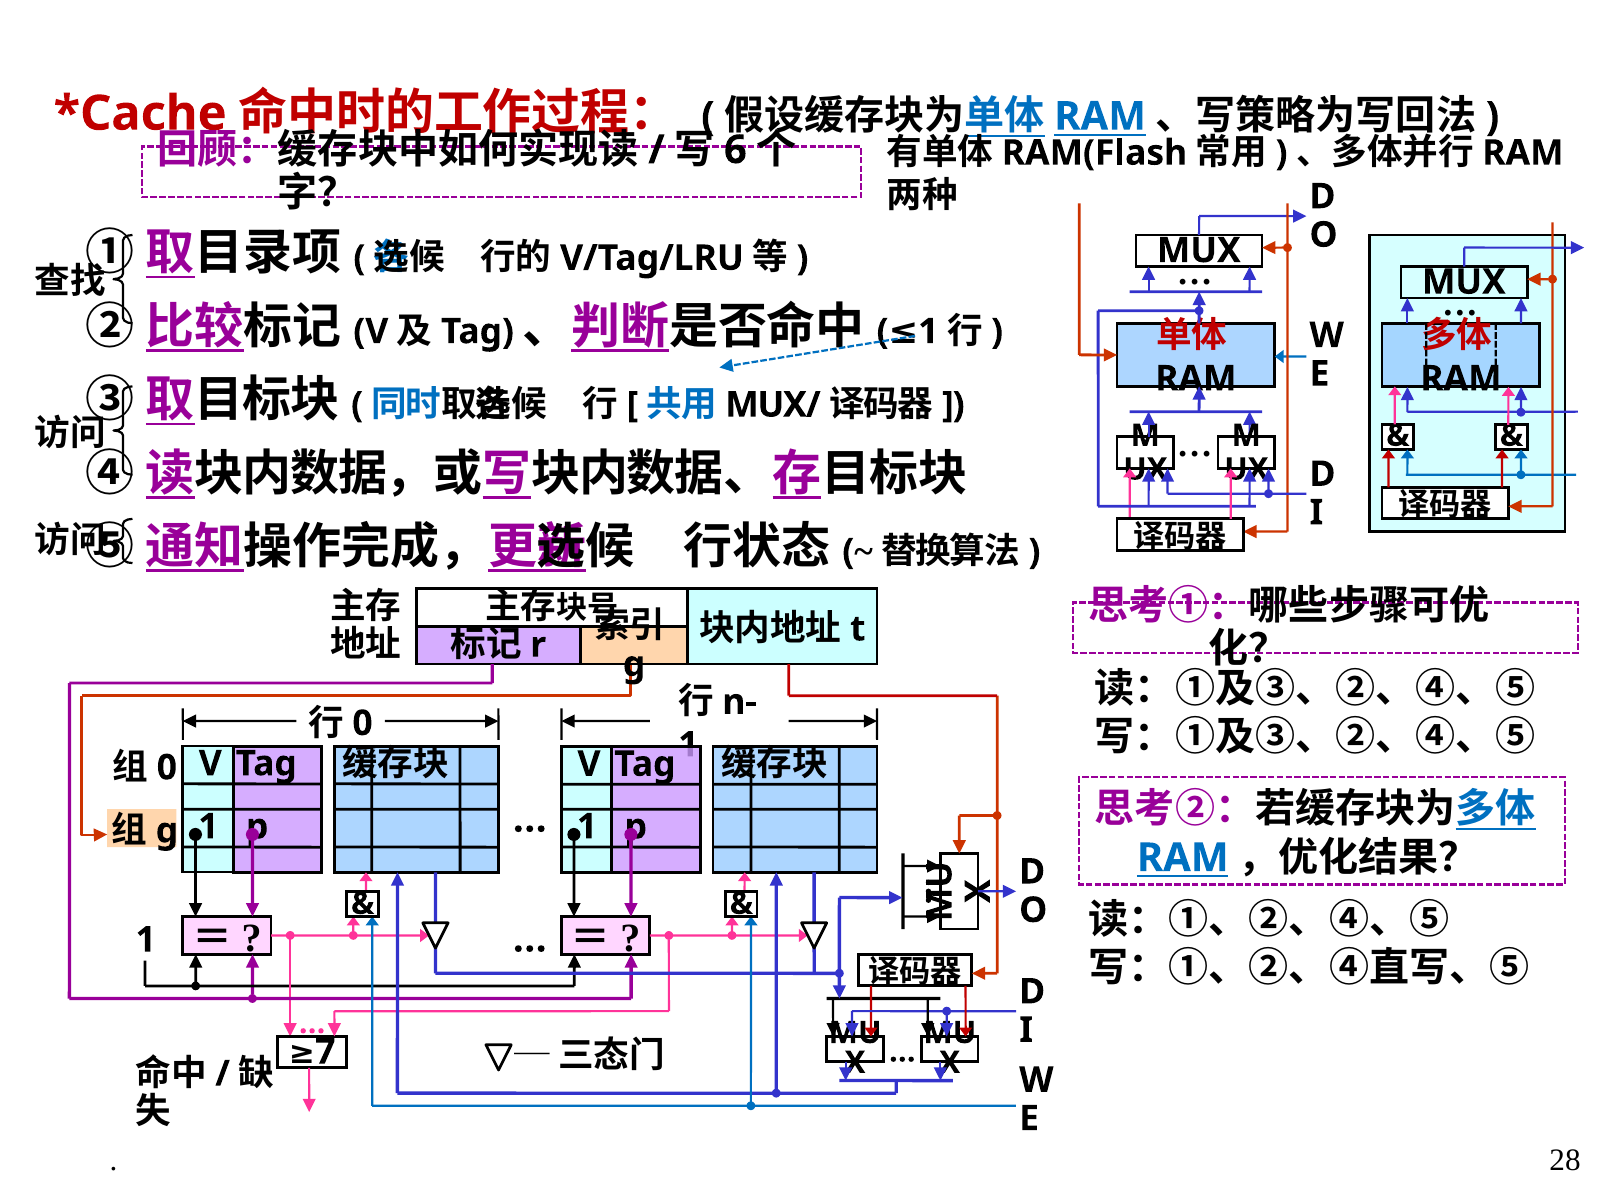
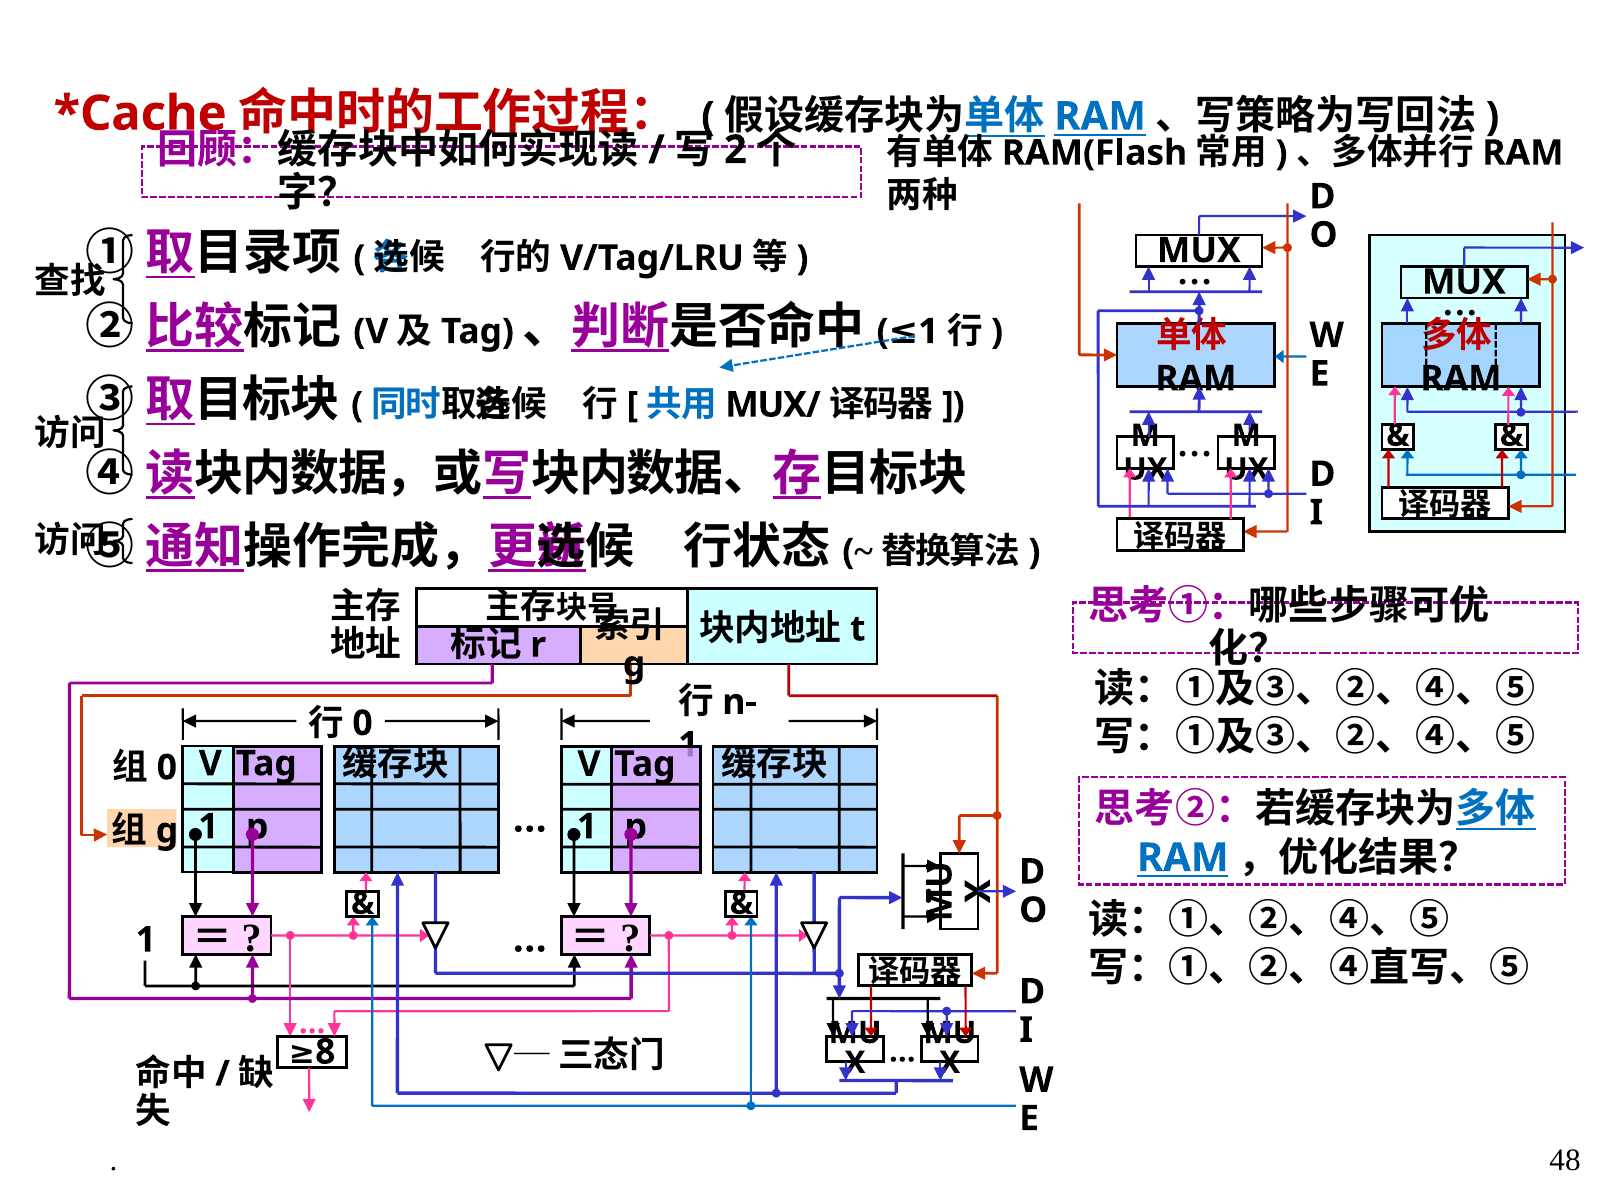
6: 6 -> 2
7: 7 -> 8
28: 28 -> 48
